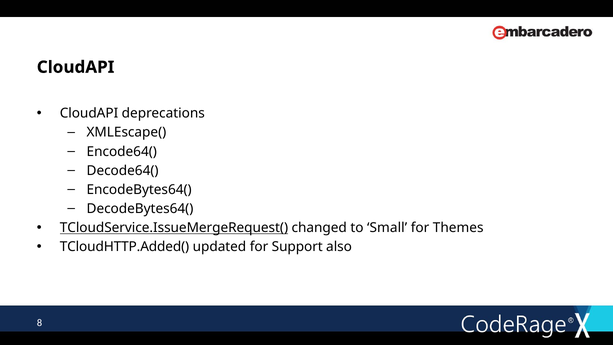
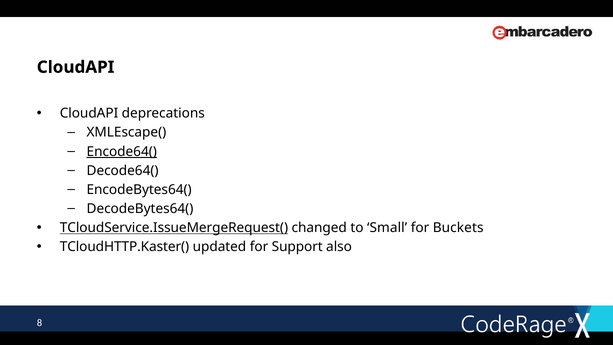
Encode64( underline: none -> present
Themes: Themes -> Buckets
TCloudHTTP.Added(: TCloudHTTP.Added( -> TCloudHTTP.Kaster(
